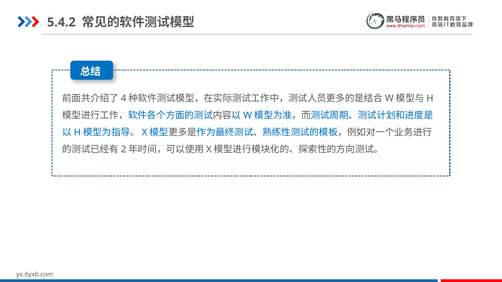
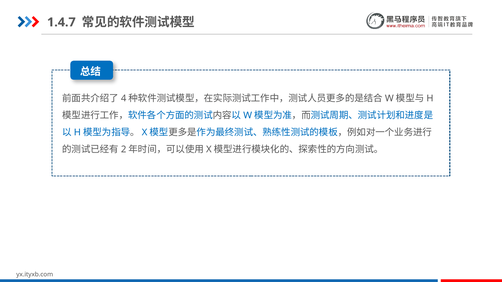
5.4.2: 5.4.2 -> 1.4.7
